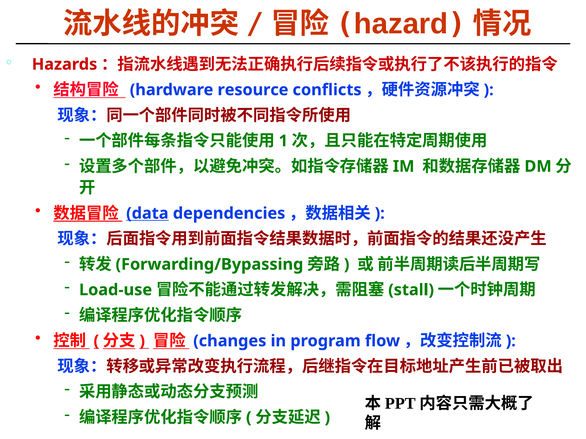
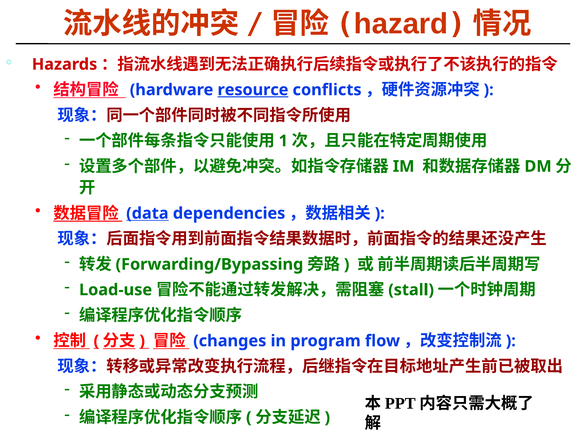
resource underline: none -> present
